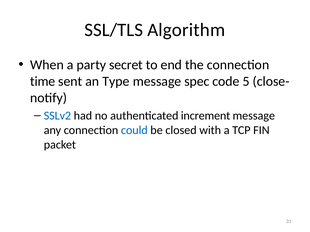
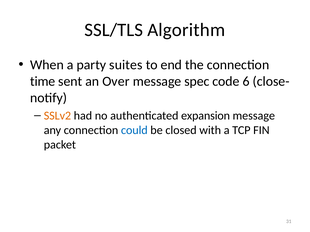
secret: secret -> suites
Type: Type -> Over
5: 5 -> 6
SSLv2 colour: blue -> orange
increment: increment -> expansion
